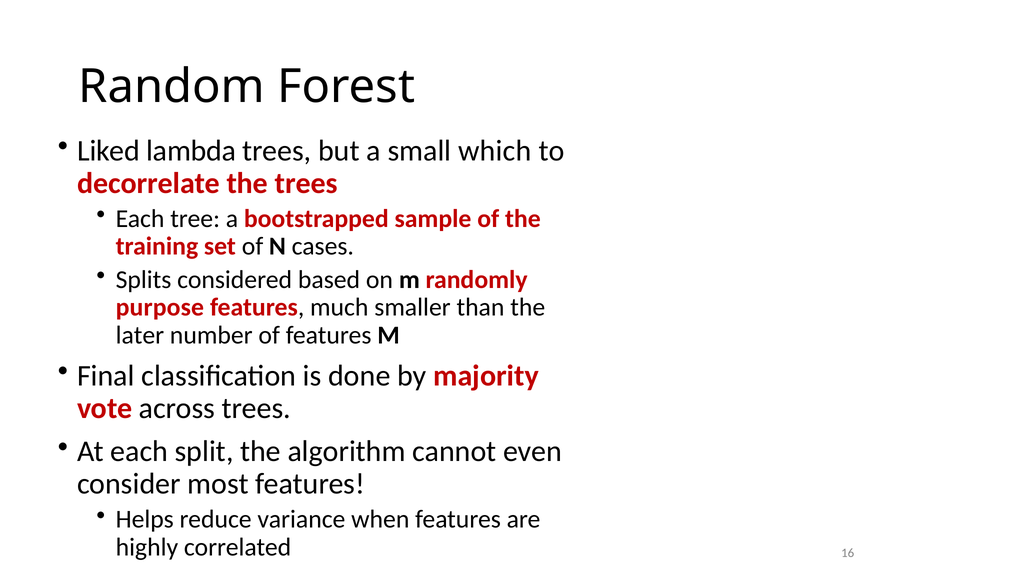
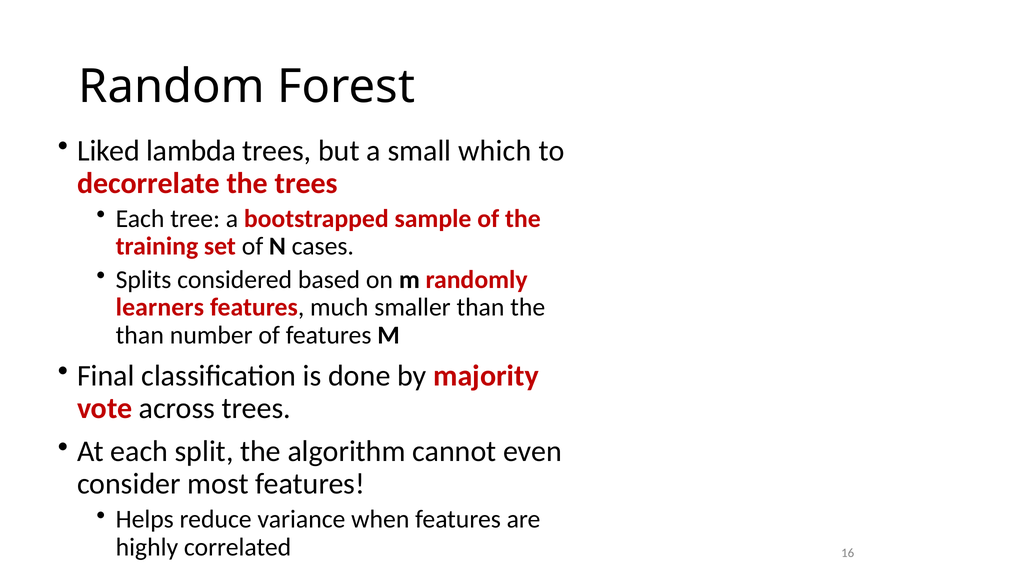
purpose: purpose -> learners
later at (140, 335): later -> than
